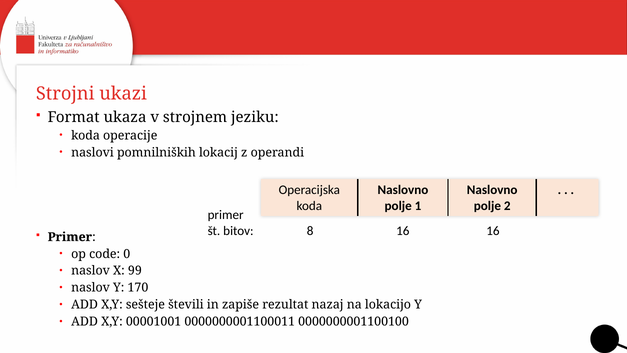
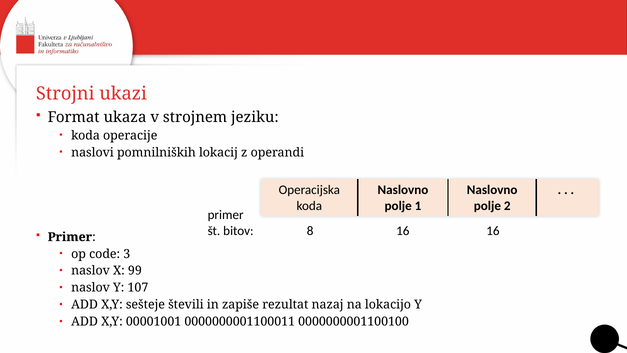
0: 0 -> 3
170: 170 -> 107
